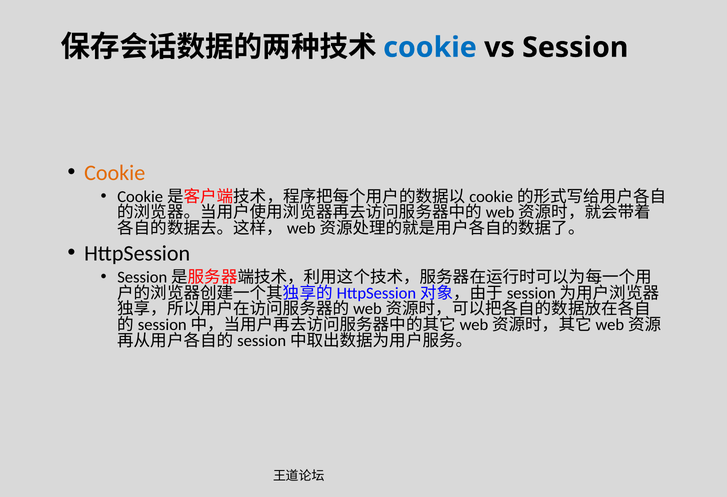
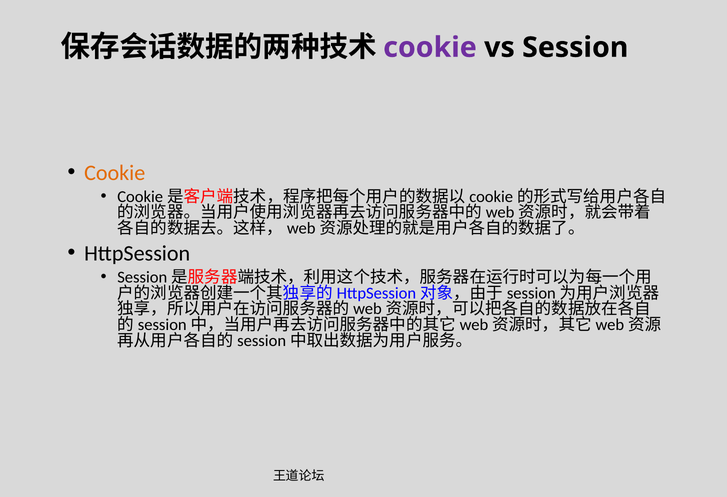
cookie at (430, 47) colour: blue -> purple
